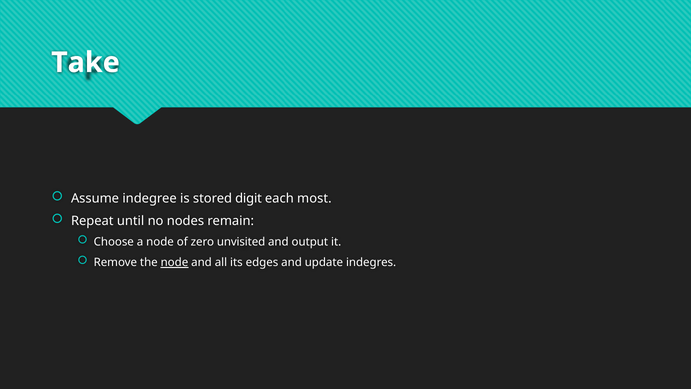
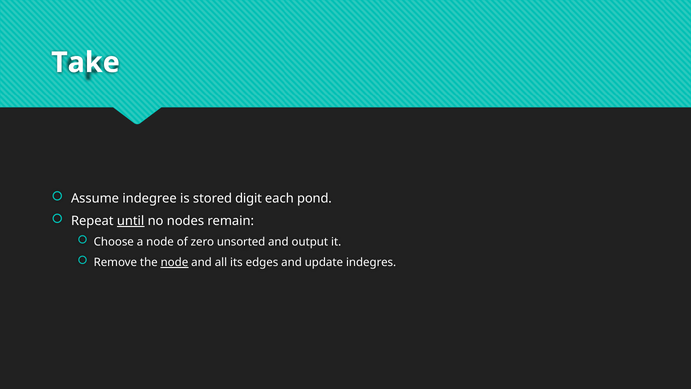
most: most -> pond
until underline: none -> present
unvisited: unvisited -> unsorted
